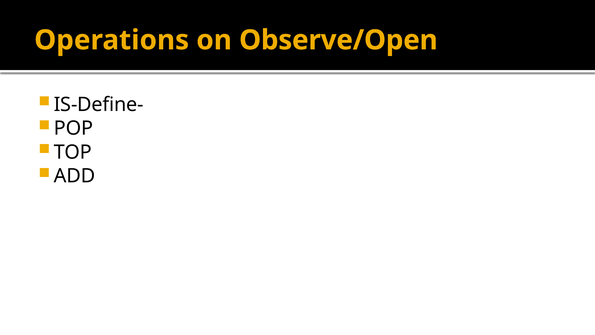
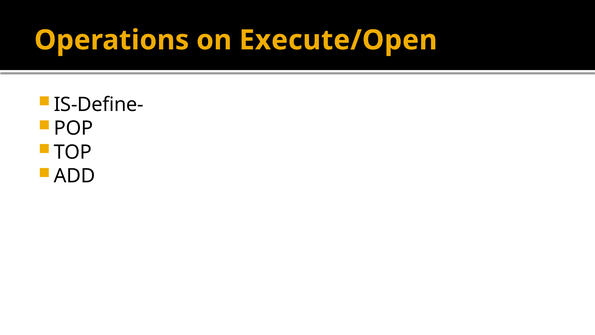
Observe/Open: Observe/Open -> Execute/Open
